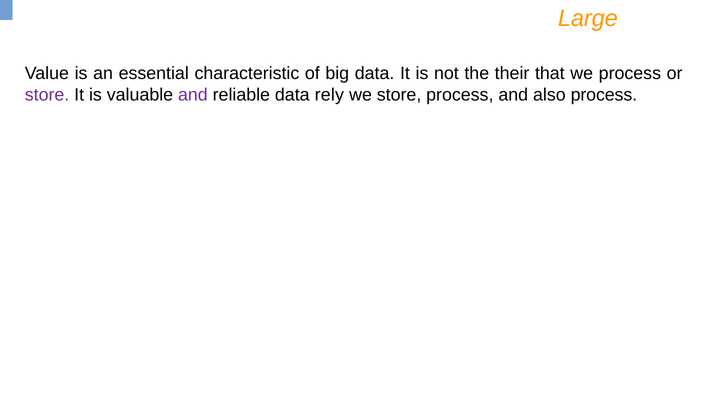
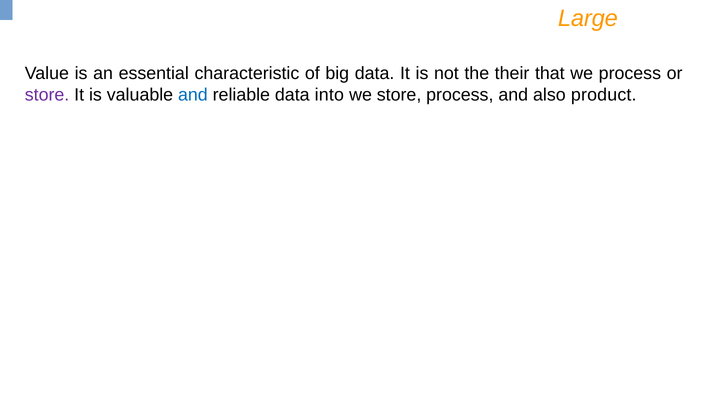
and at (193, 95) colour: purple -> blue
rely: rely -> into
also process: process -> product
